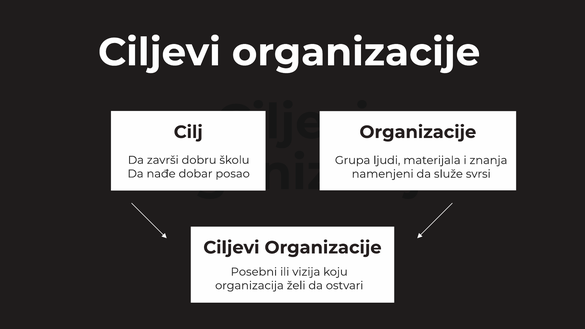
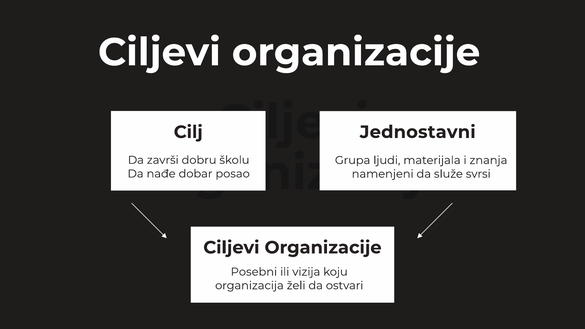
Organizacije at (418, 132): Organizacije -> Jednostavni
